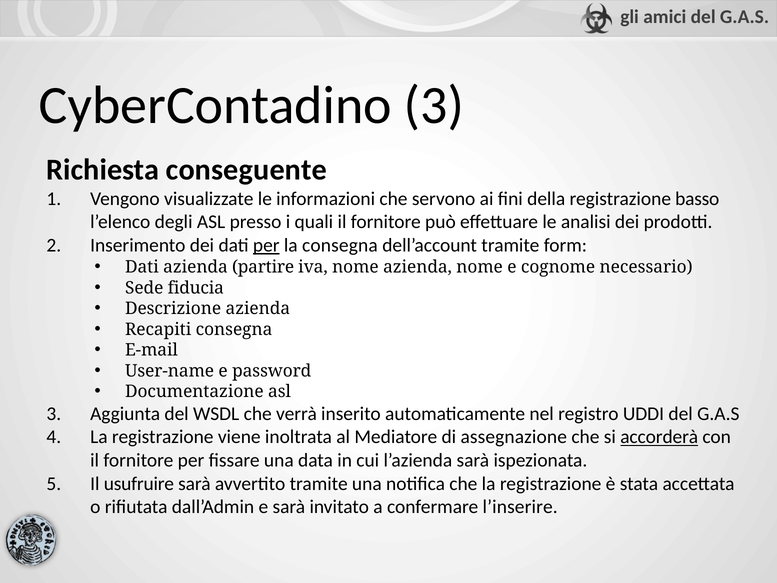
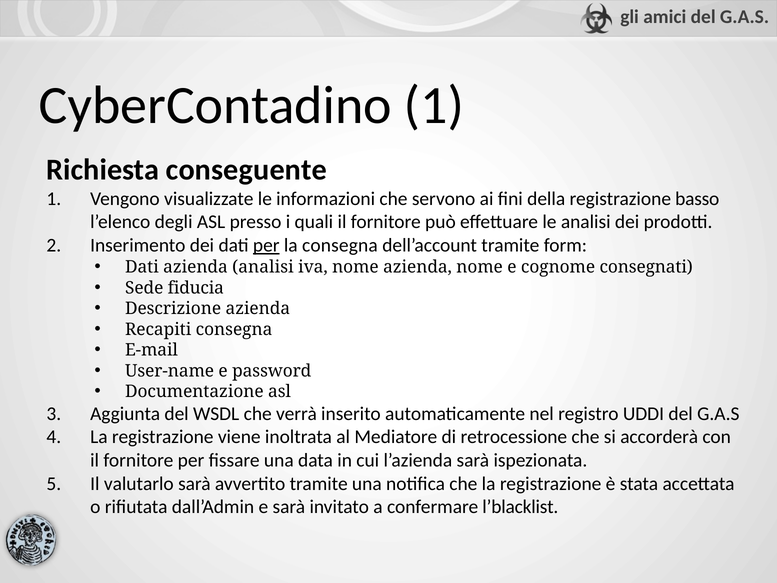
CyberContadino 3: 3 -> 1
azienda partire: partire -> analisi
necessario: necessario -> consegnati
assegnazione: assegnazione -> retrocessione
accorderà underline: present -> none
usufruire: usufruire -> valutarlo
l’inserire: l’inserire -> l’blacklist
